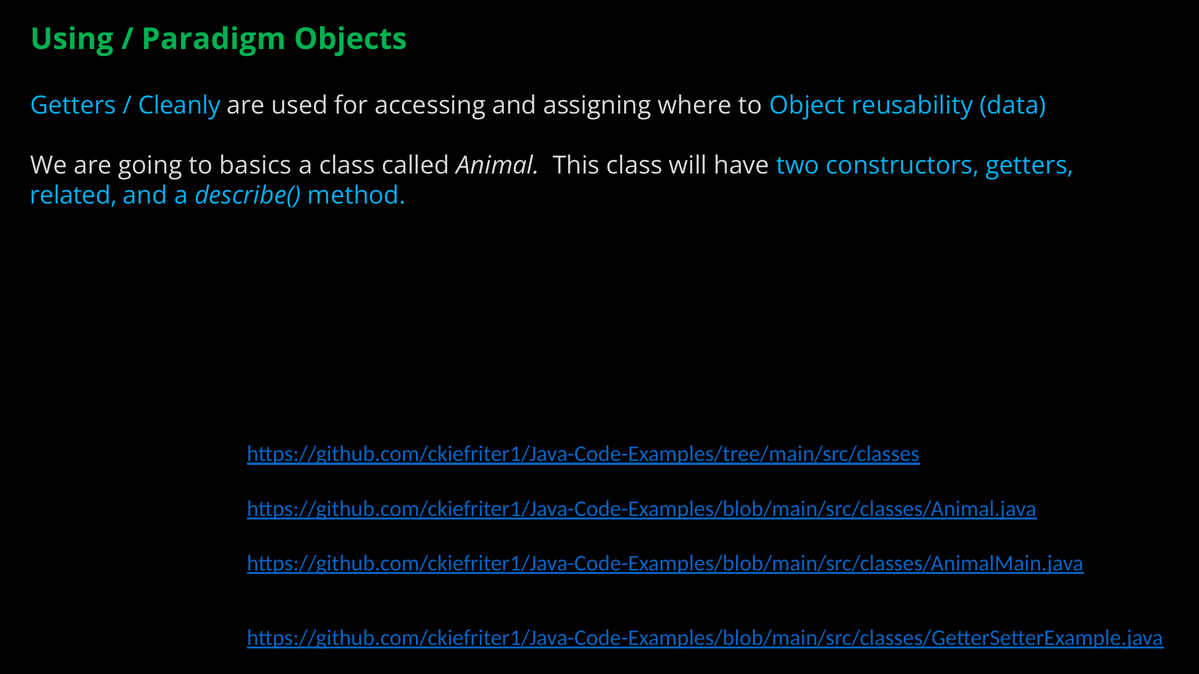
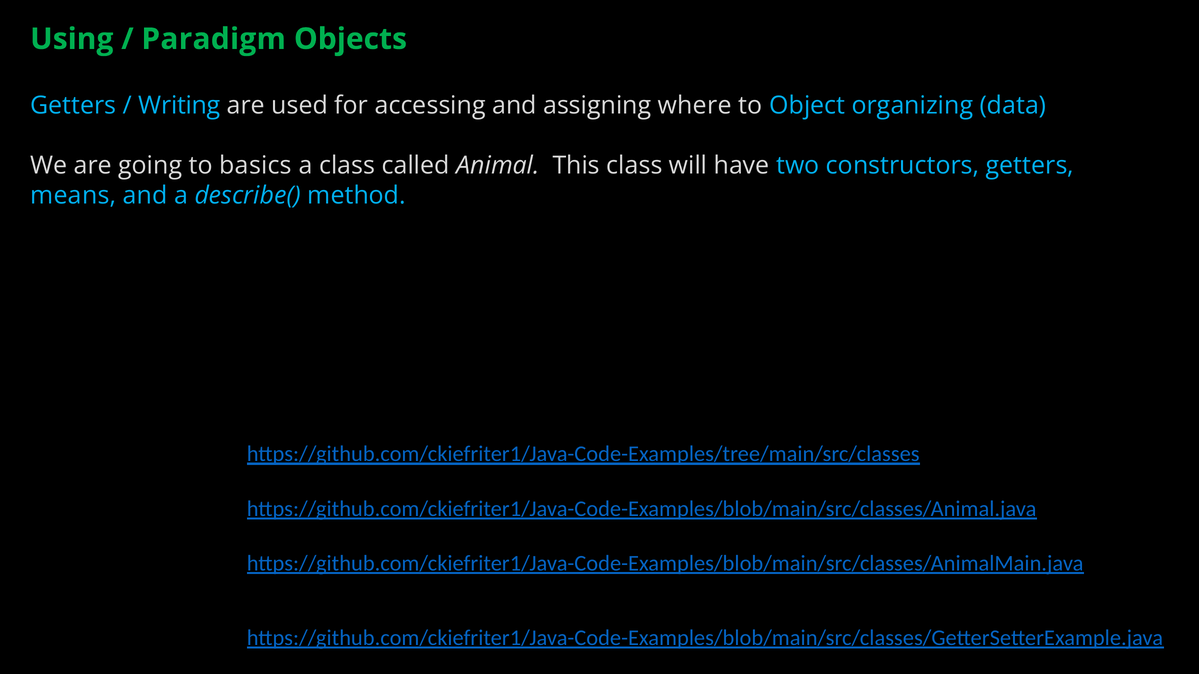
Cleanly: Cleanly -> Writing
reusability: reusability -> organizing
related: related -> means
